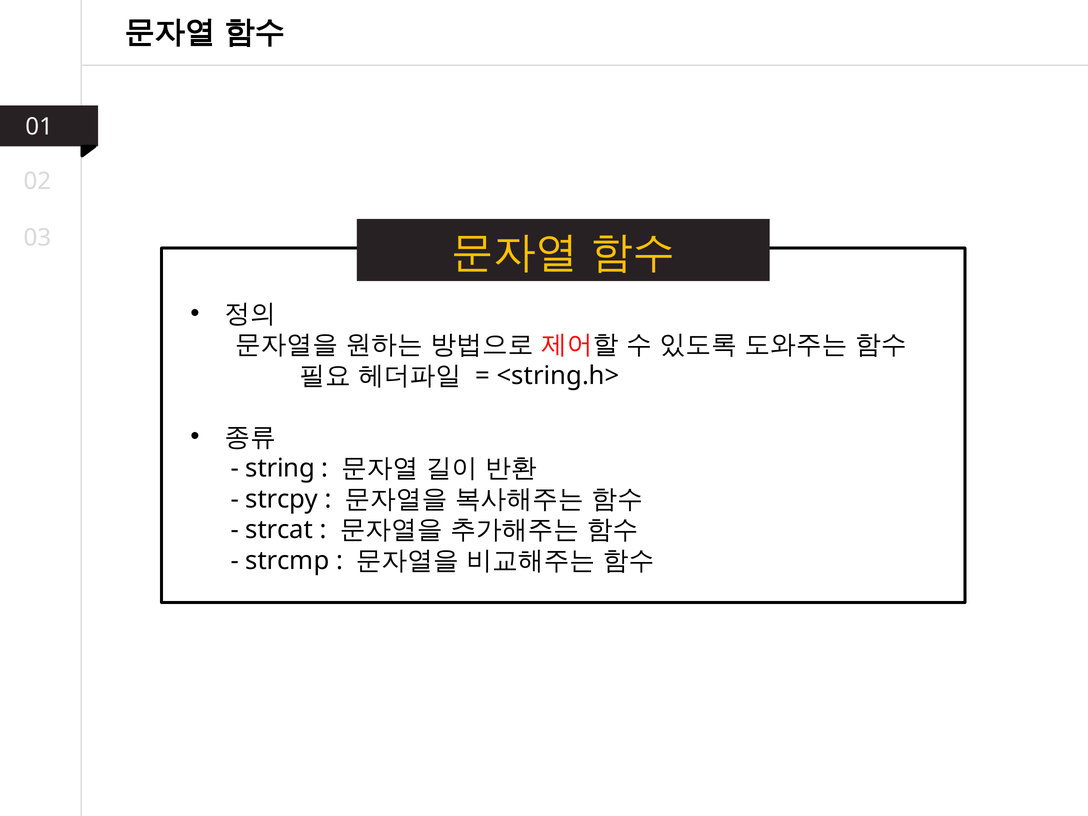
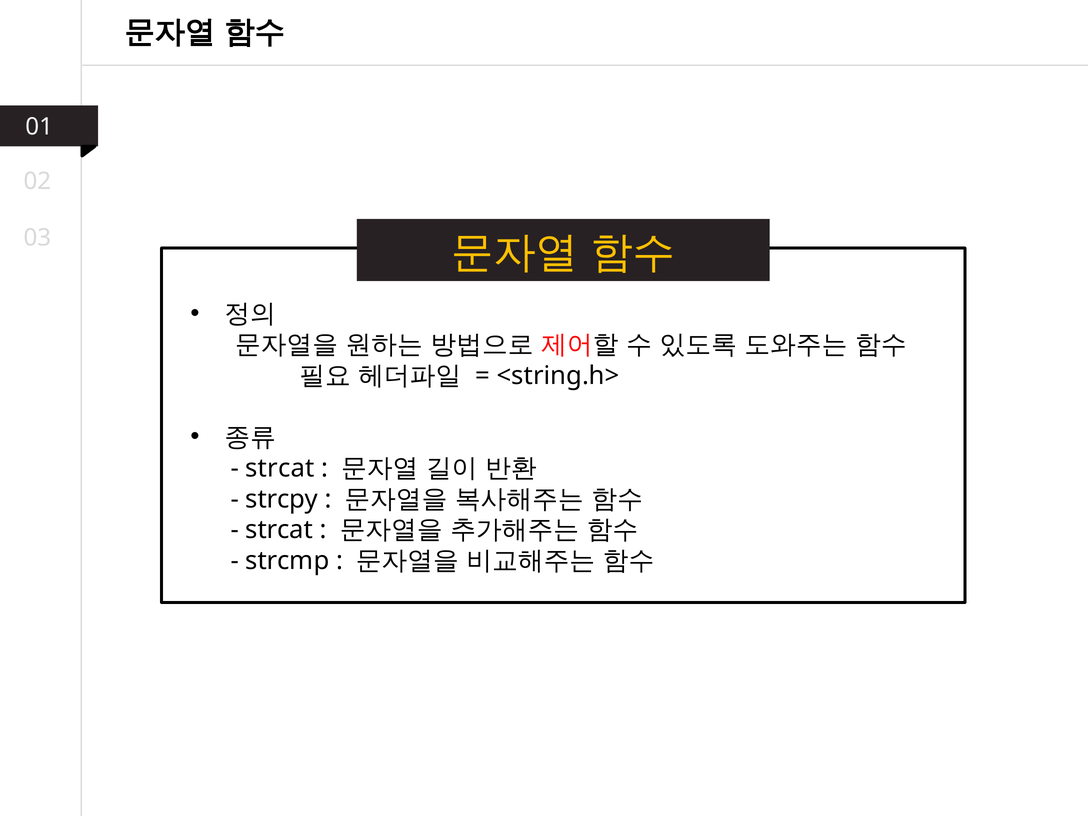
string at (280, 468): string -> strcat
